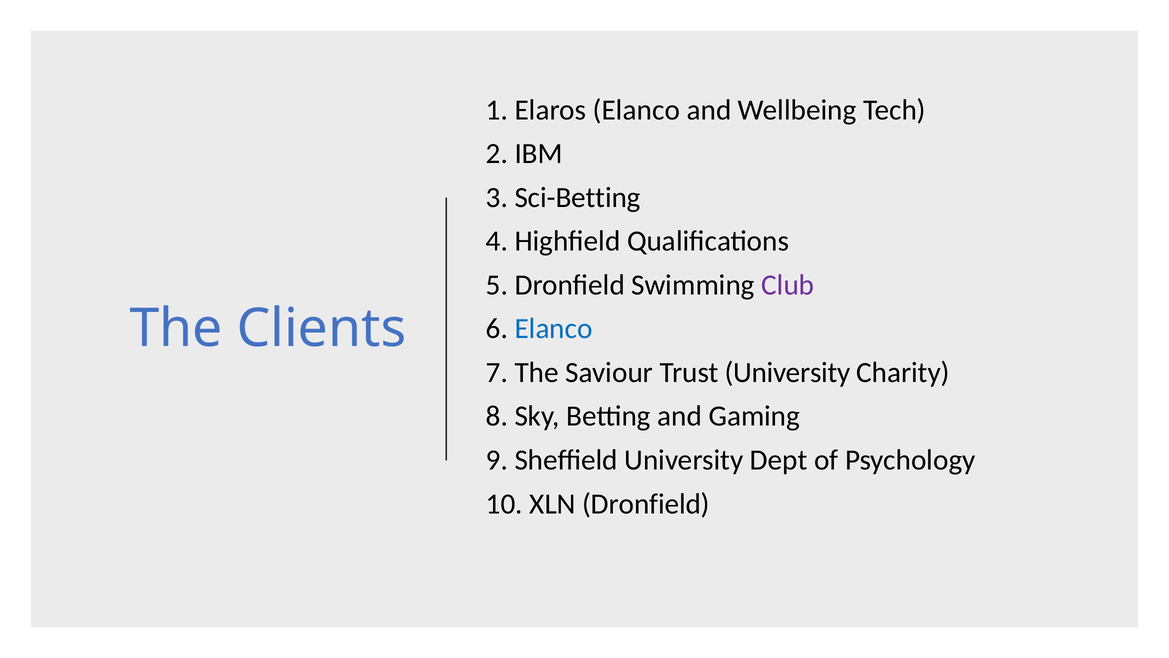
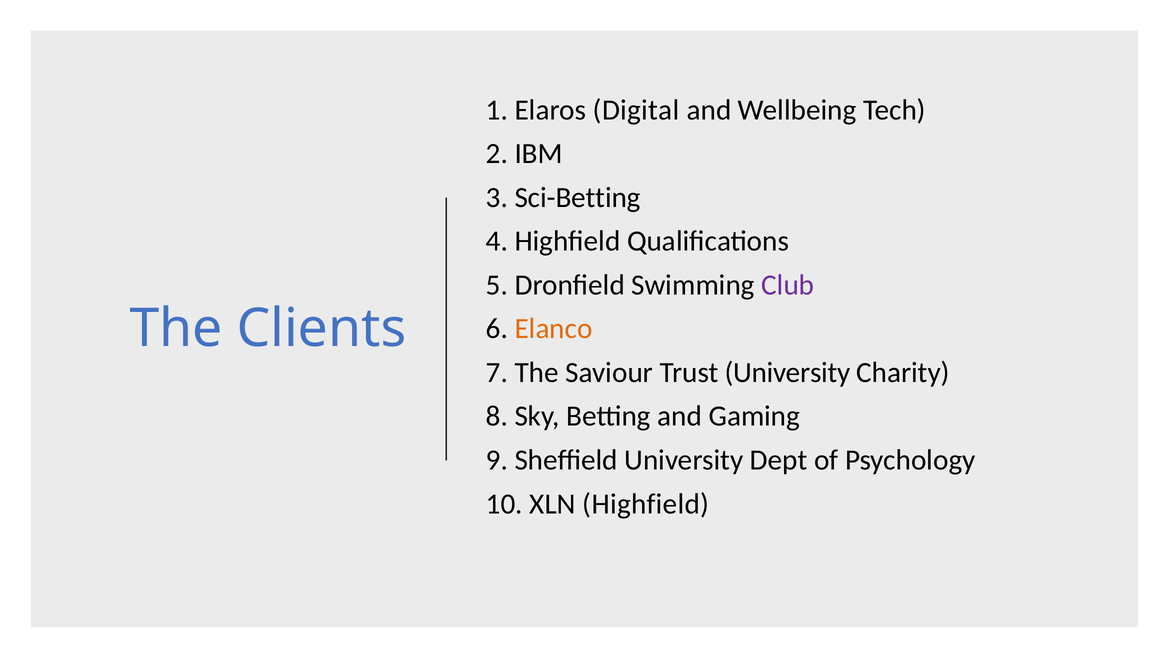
Elaros Elanco: Elanco -> Digital
Elanco at (554, 329) colour: blue -> orange
XLN Dronfield: Dronfield -> Highfield
